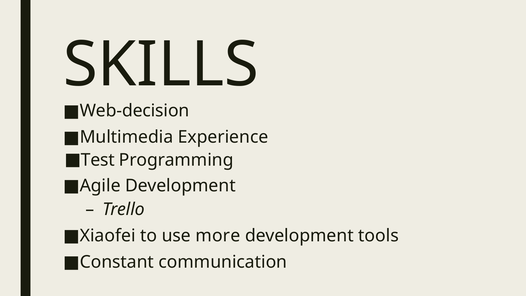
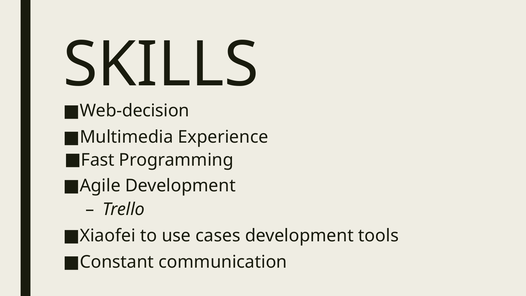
Test: Test -> Fast
more: more -> cases
